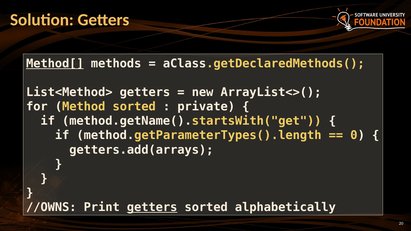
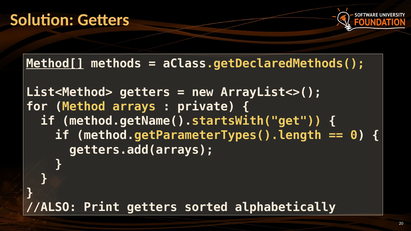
Method sorted: sorted -> arrays
//OWNS: //OWNS -> //ALSO
getters at (152, 207) underline: present -> none
